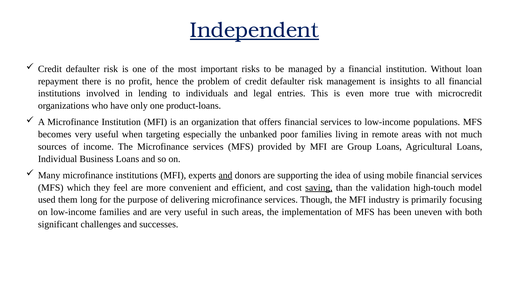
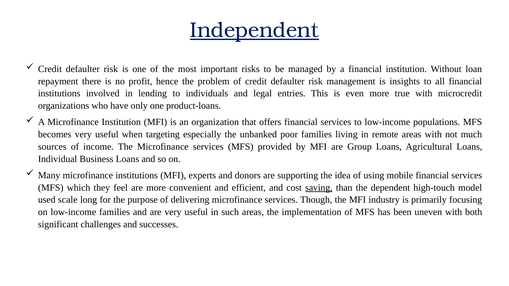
and at (225, 176) underline: present -> none
validation: validation -> dependent
them: them -> scale
